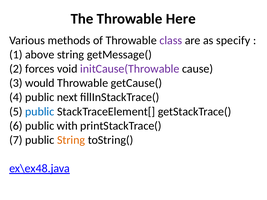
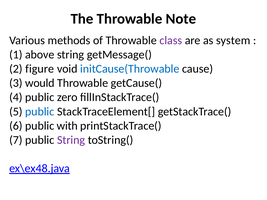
Here: Here -> Note
specify: specify -> system
forces: forces -> figure
initCause(Throwable colour: purple -> blue
next: next -> zero
String at (71, 140) colour: orange -> purple
